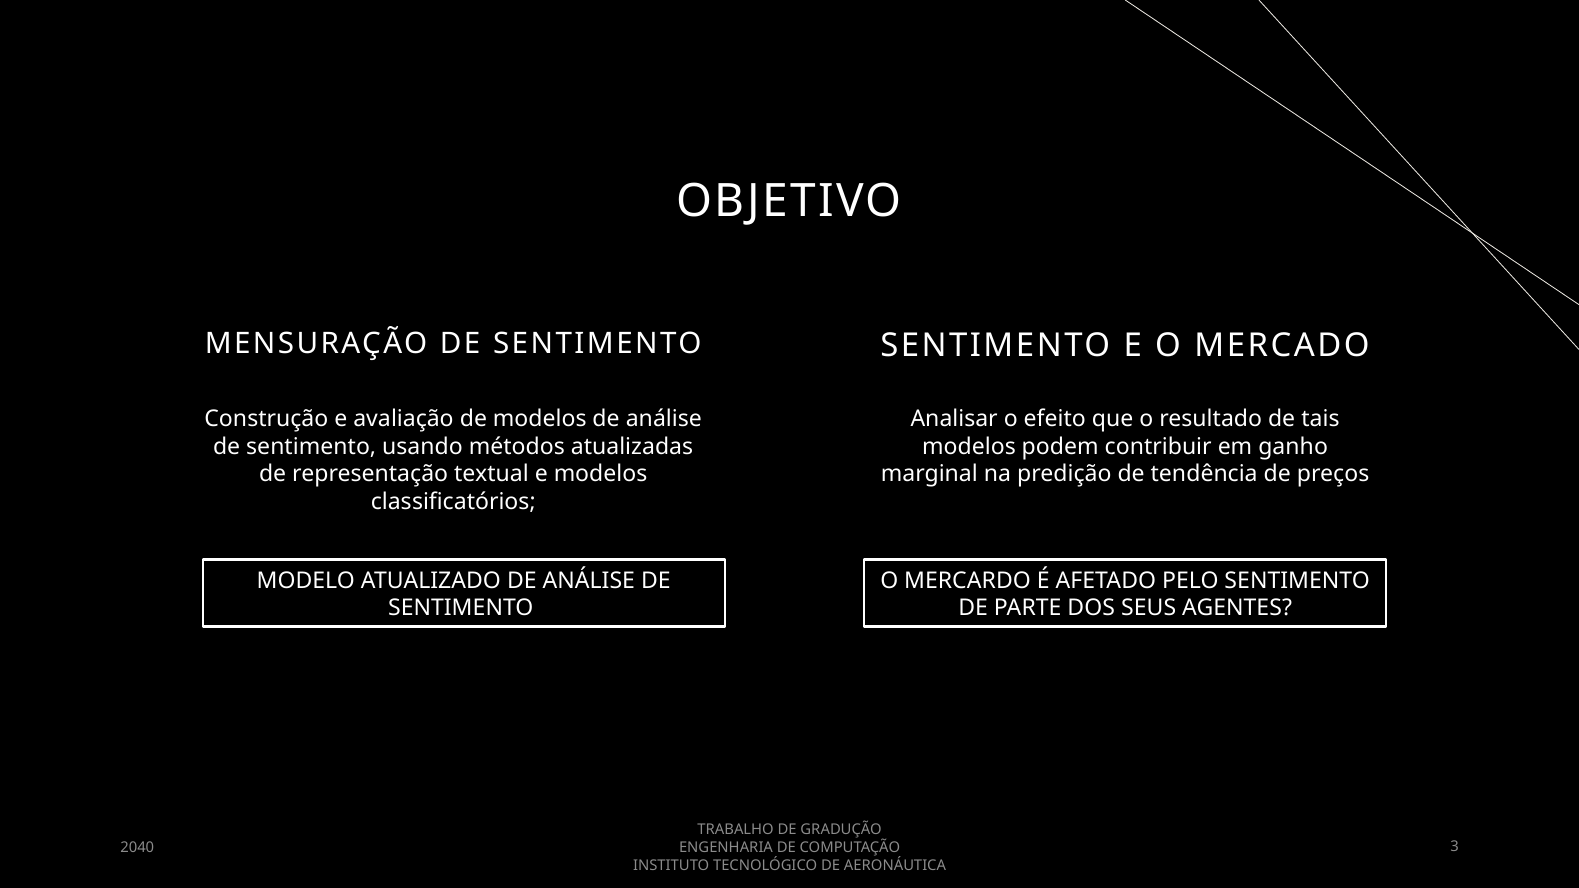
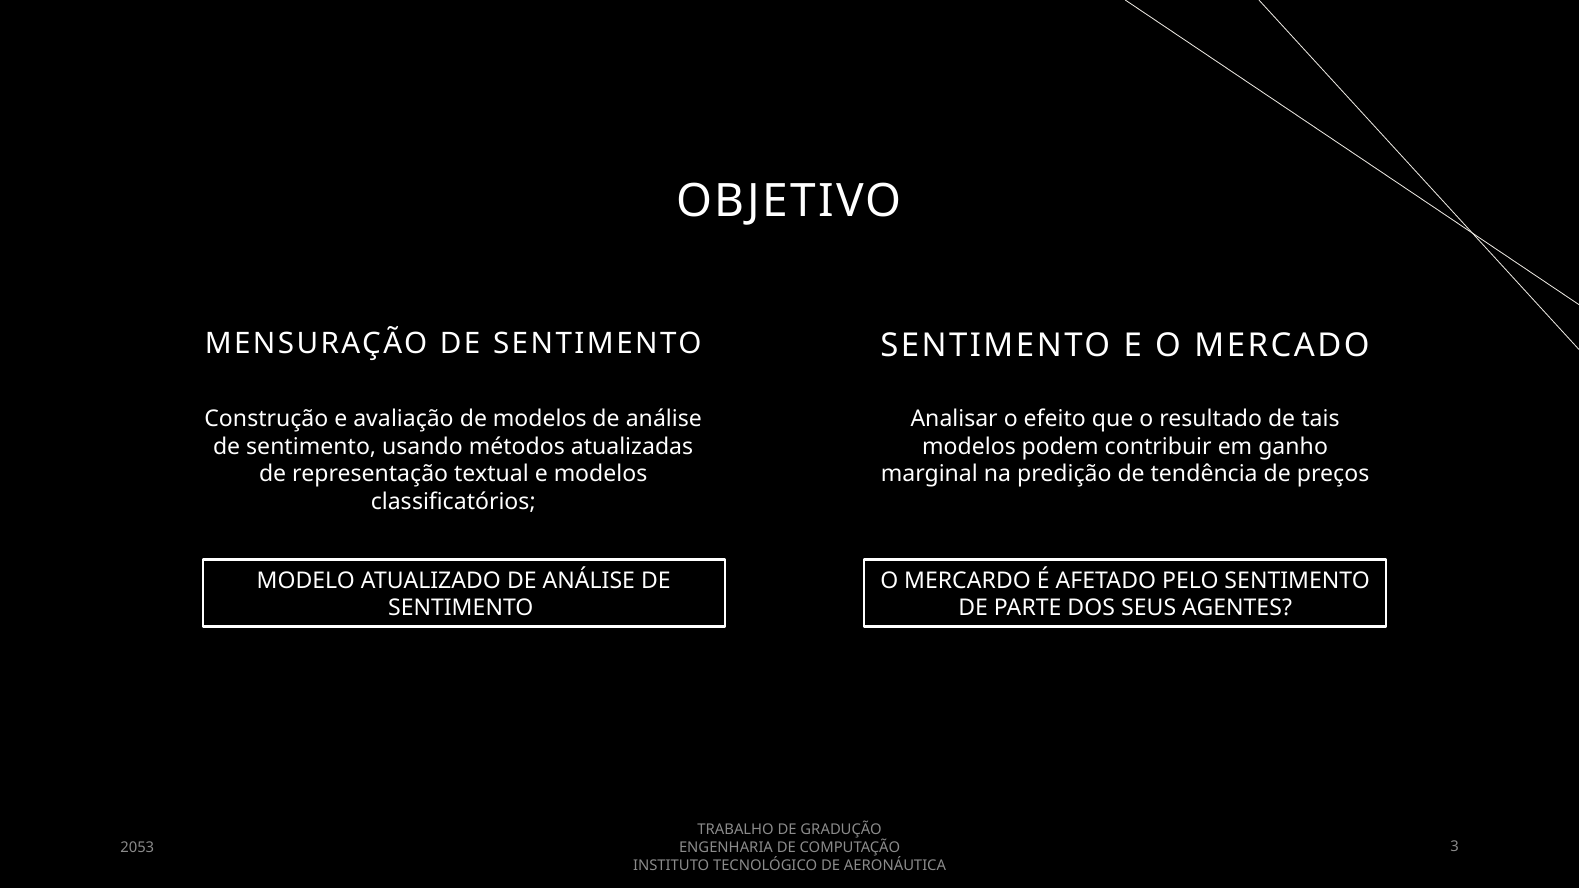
2040: 2040 -> 2053
